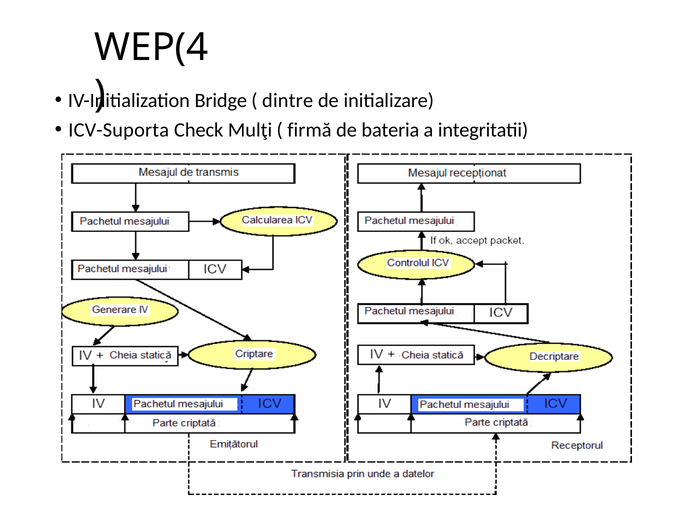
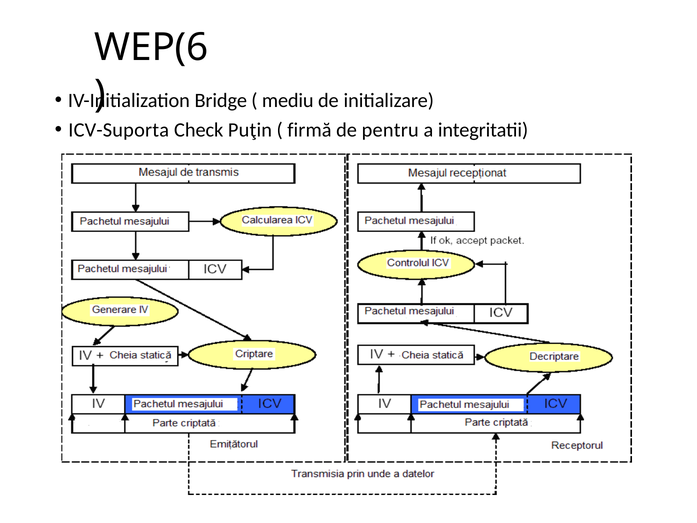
WEP(4: WEP(4 -> WEP(6
dintre: dintre -> mediu
Mulţi: Mulţi -> Puţin
bateria: bateria -> pentru
